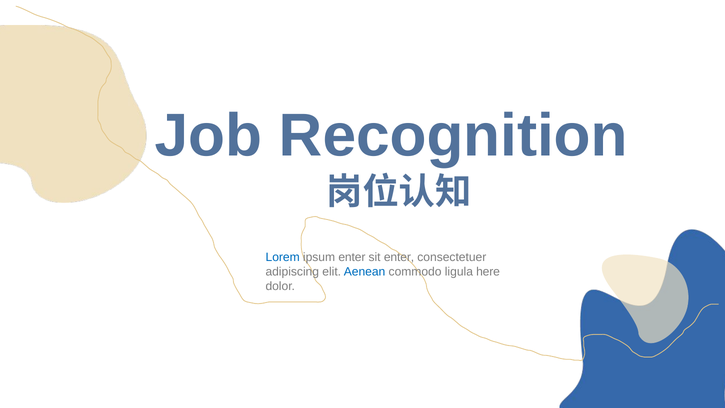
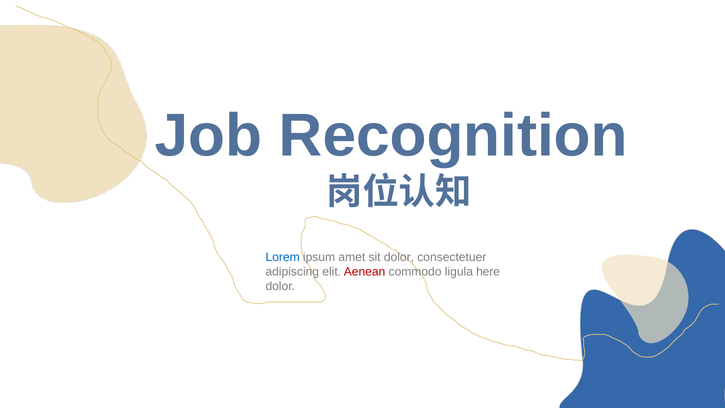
ipsum enter: enter -> amet
sit enter: enter -> dolor
Aenean colour: blue -> red
